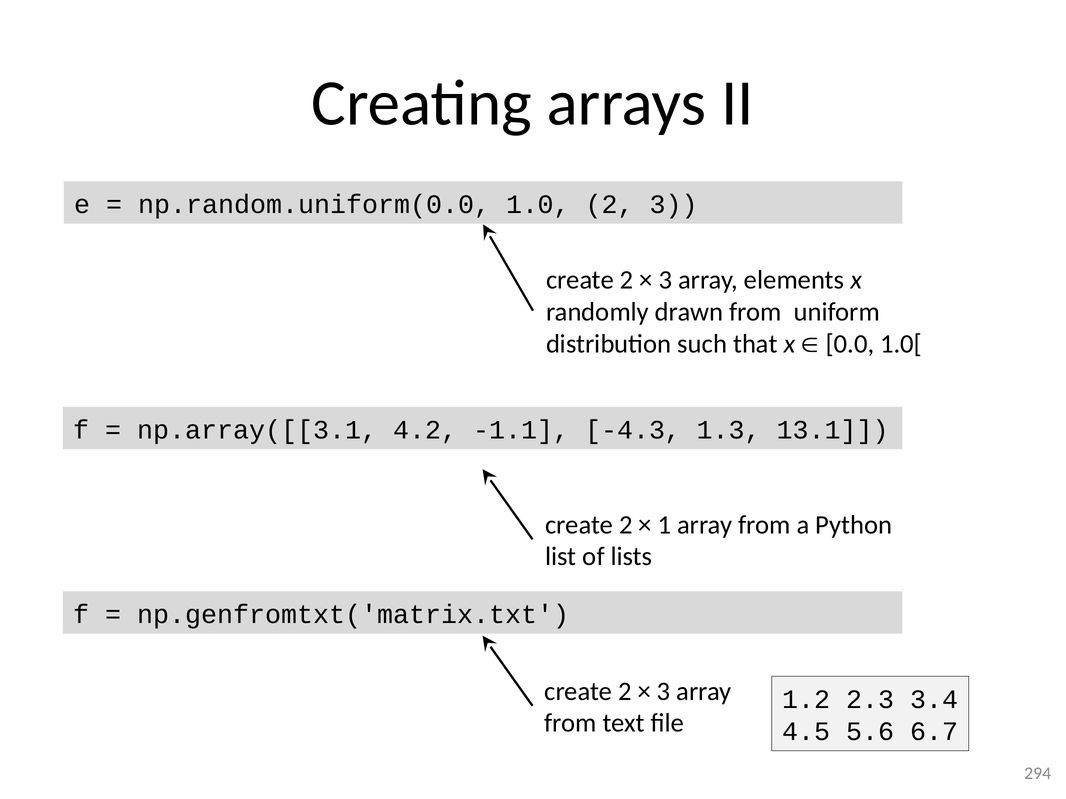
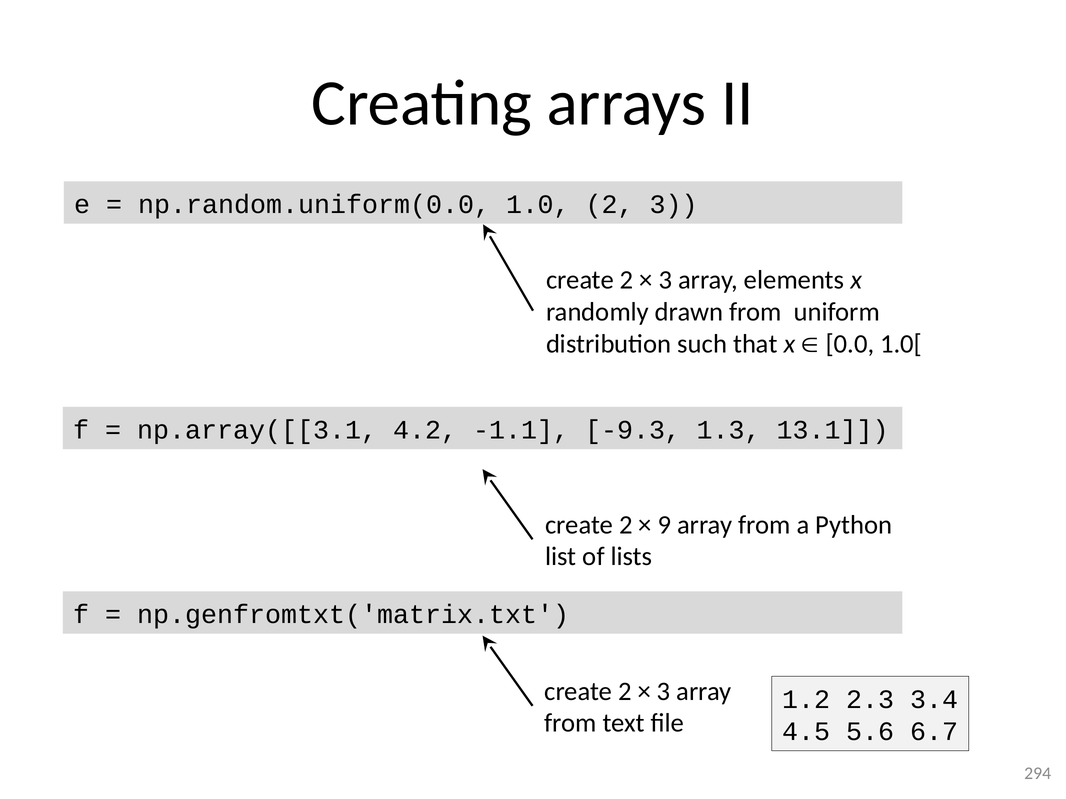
-4.3: -4.3 -> -9.3
1: 1 -> 9
